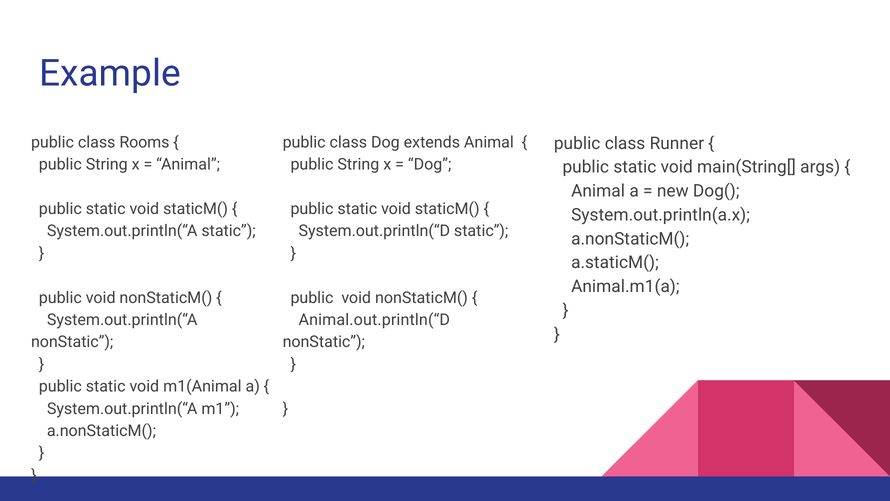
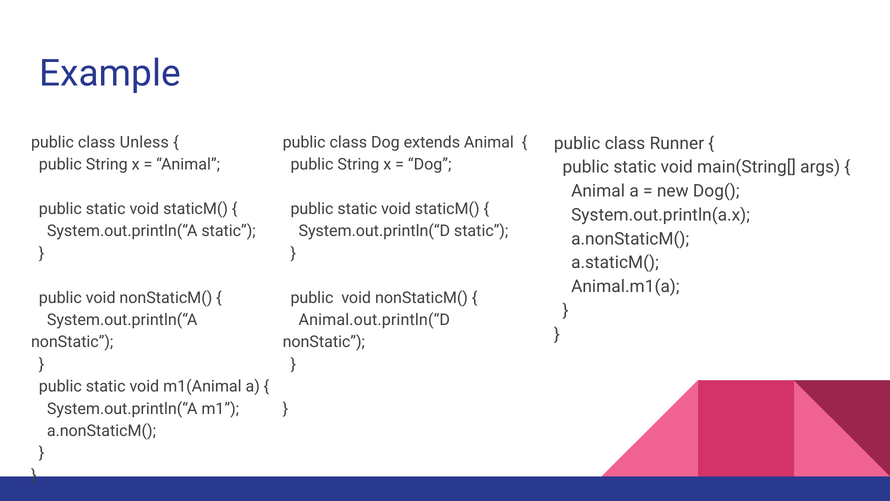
Rooms: Rooms -> Unless
